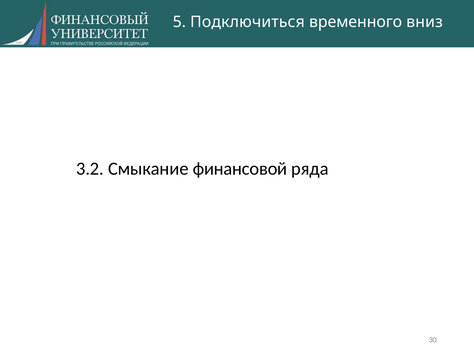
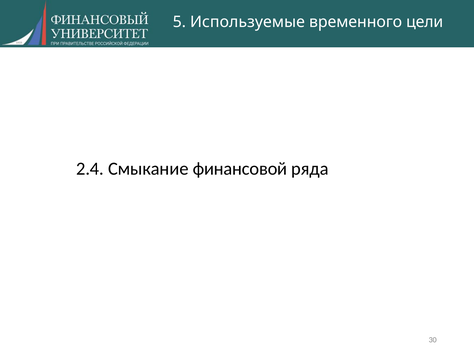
Подключиться: Подключиться -> Используемые
вниз: вниз -> цели
3.2: 3.2 -> 2.4
